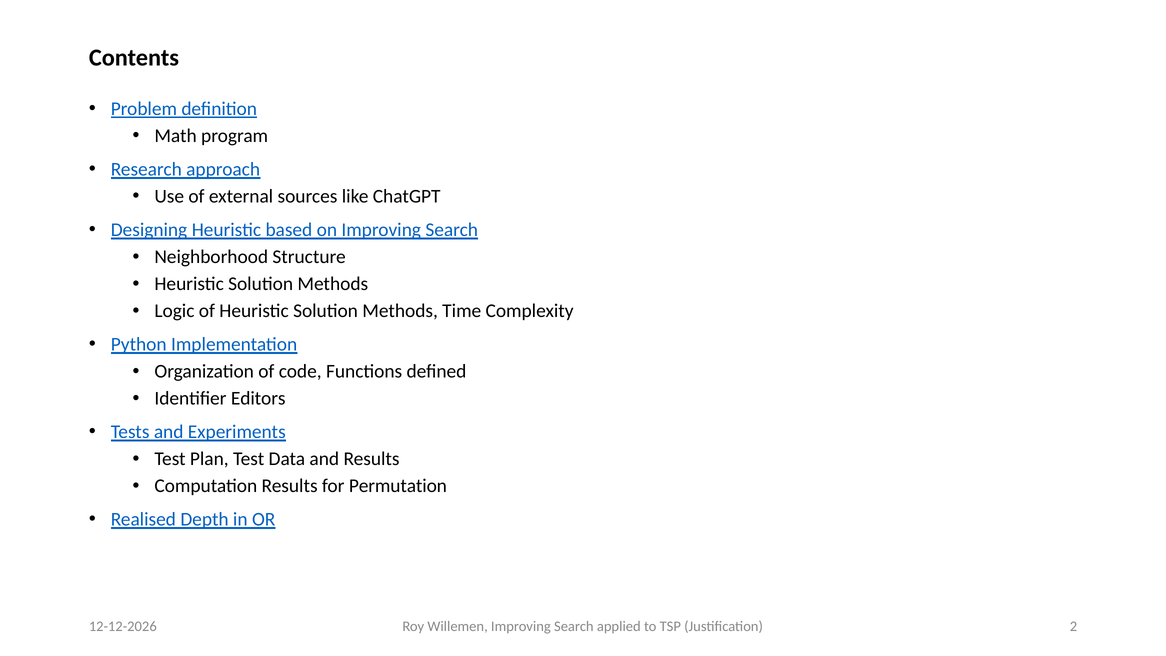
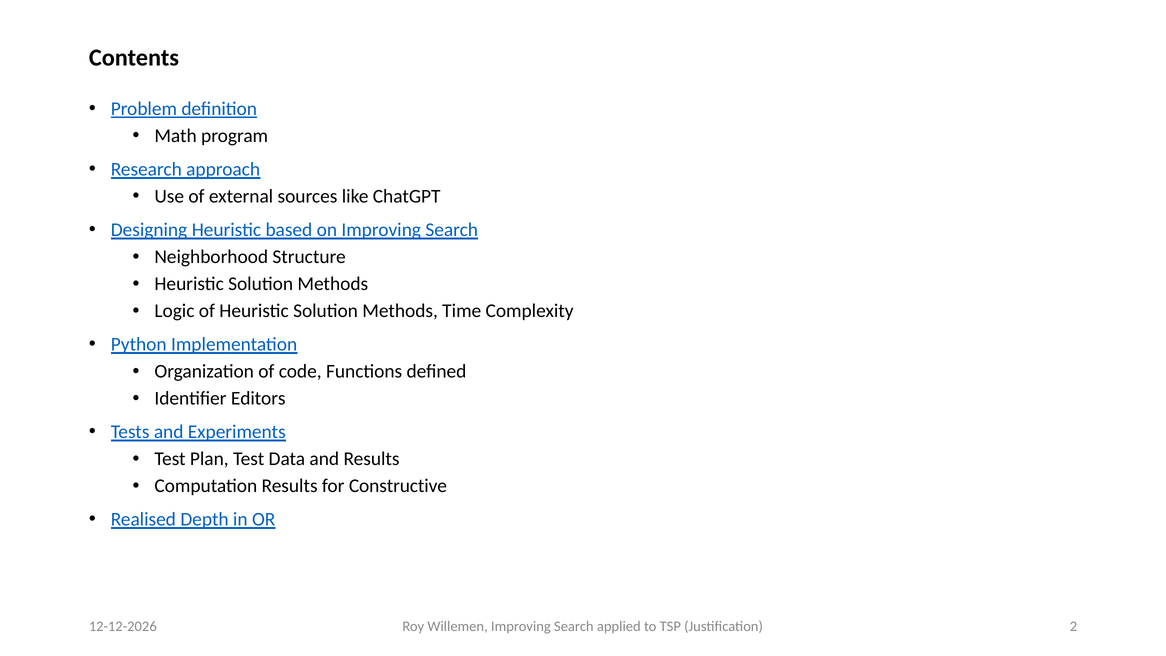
Permutation: Permutation -> Constructive
